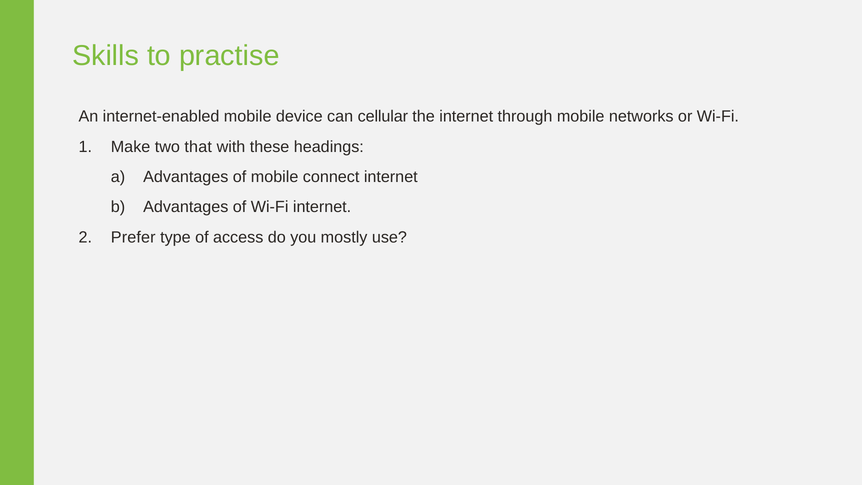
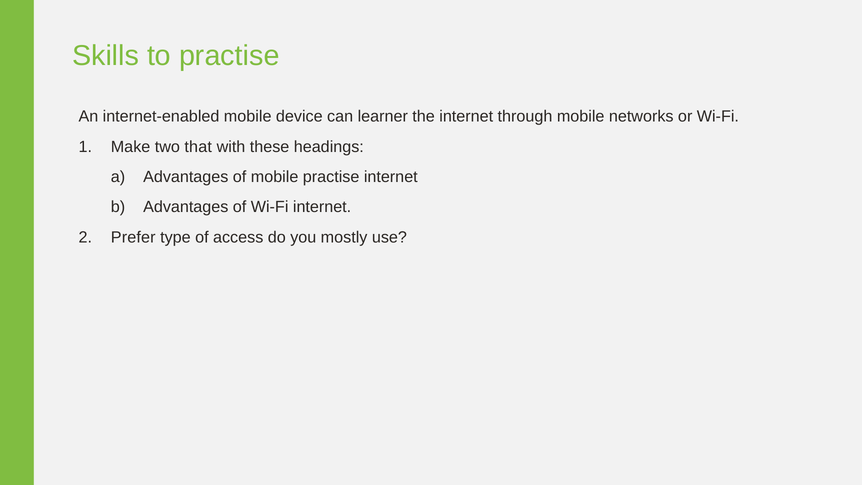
cellular: cellular -> learner
mobile connect: connect -> practise
